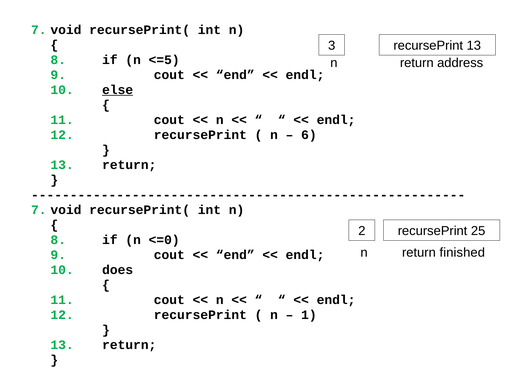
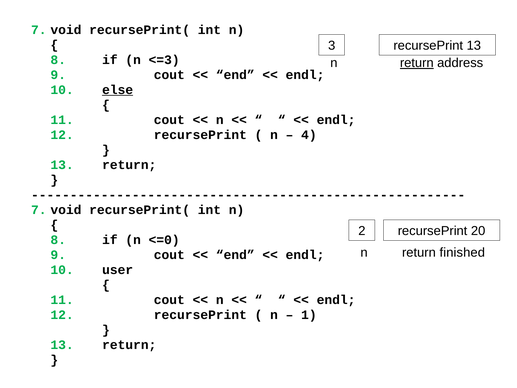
<=5: <=5 -> <=3
return at (417, 63) underline: none -> present
6: 6 -> 4
25: 25 -> 20
does: does -> user
